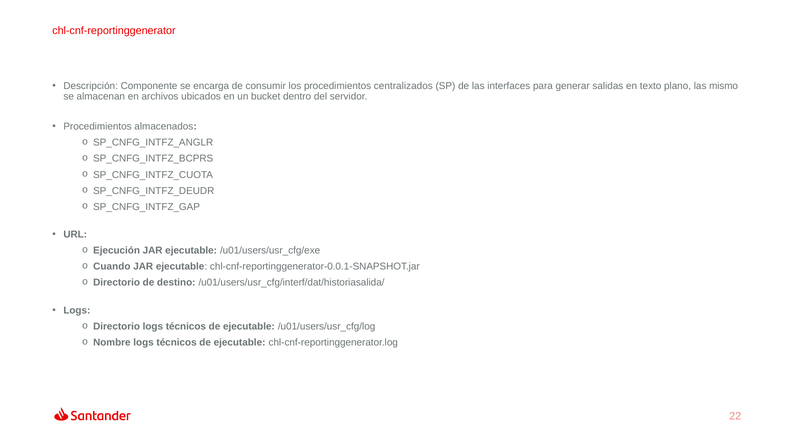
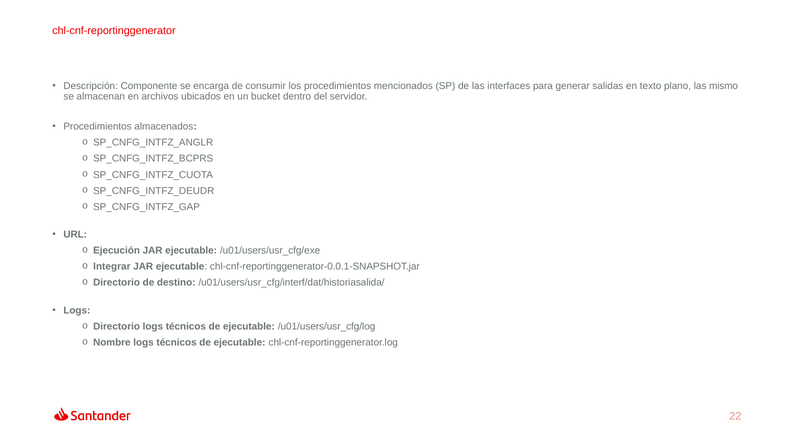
centralizados: centralizados -> mencionados
Cuando: Cuando -> Integrar
